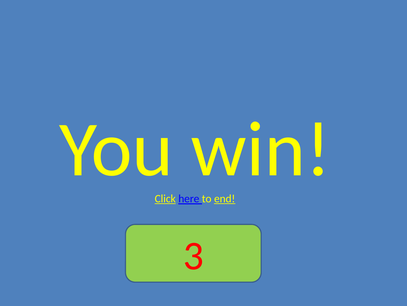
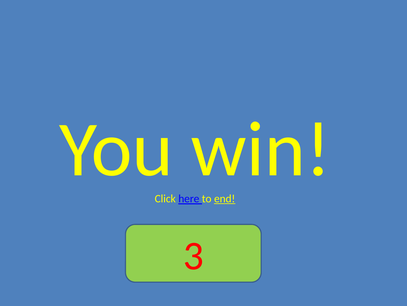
Click underline: present -> none
